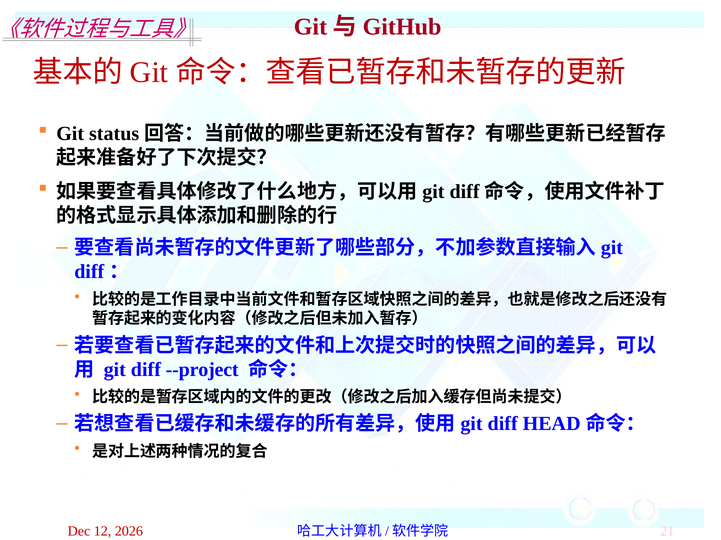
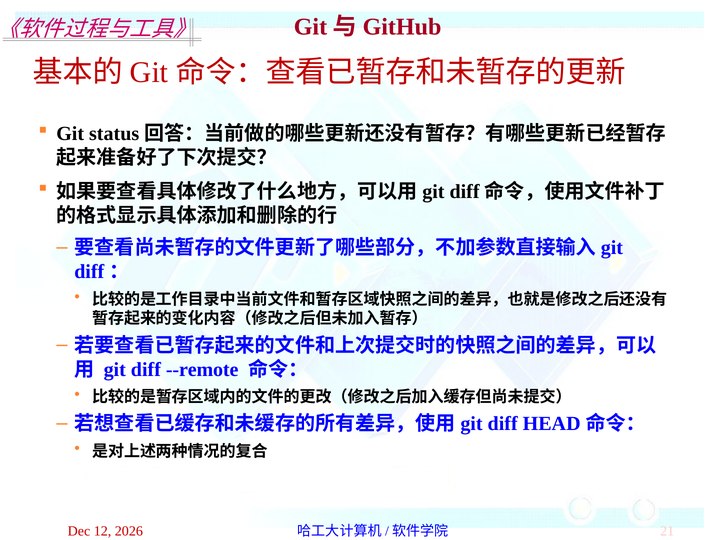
--project: --project -> --remote
